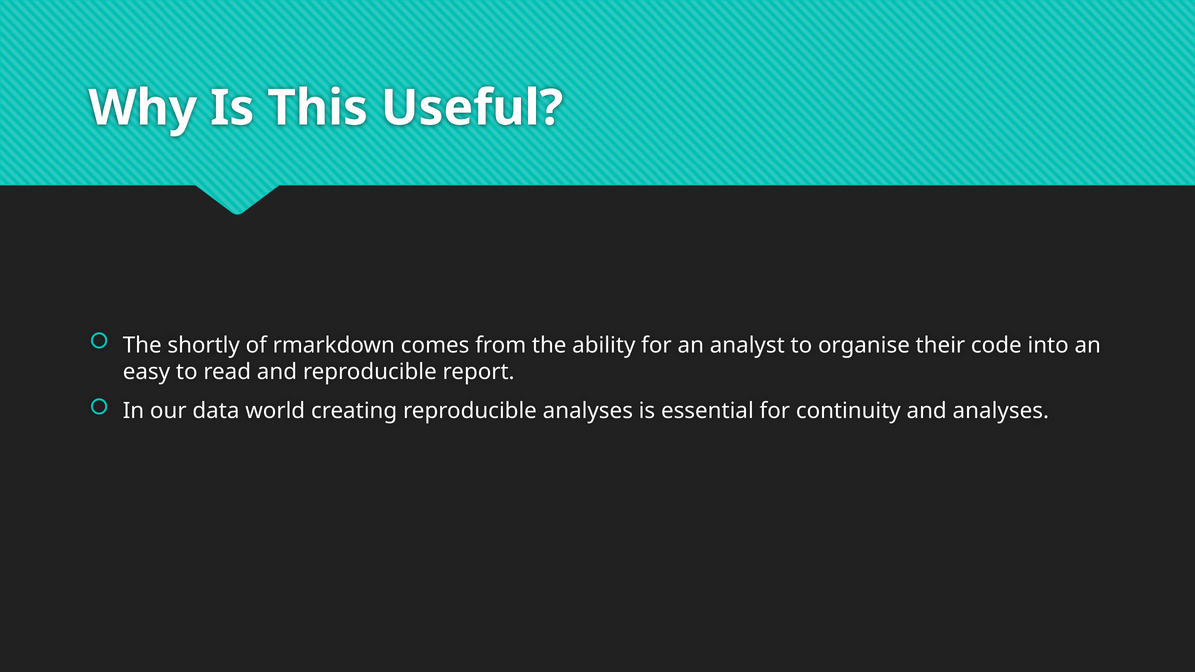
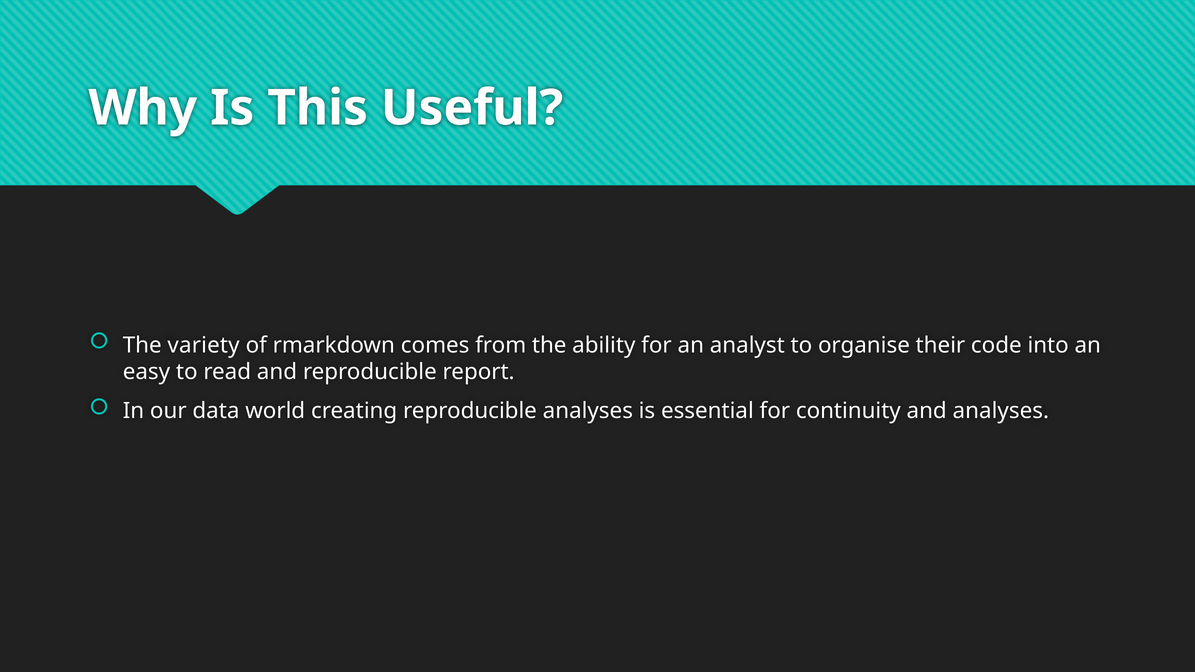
shortly: shortly -> variety
